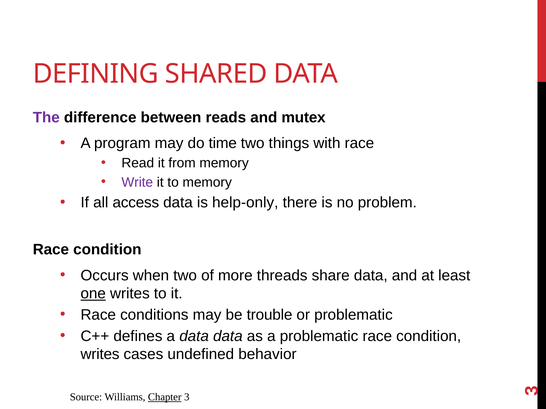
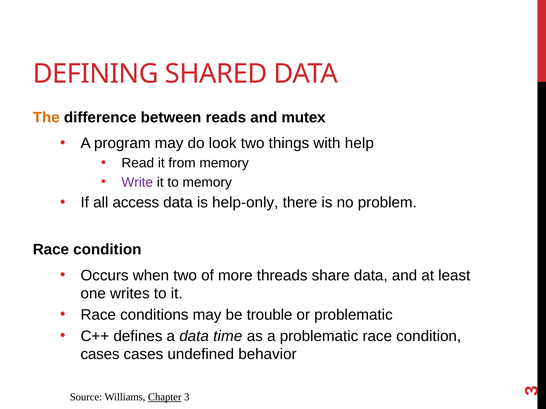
The colour: purple -> orange
time: time -> look
with race: race -> help
one underline: present -> none
data data: data -> time
writes at (100, 355): writes -> cases
